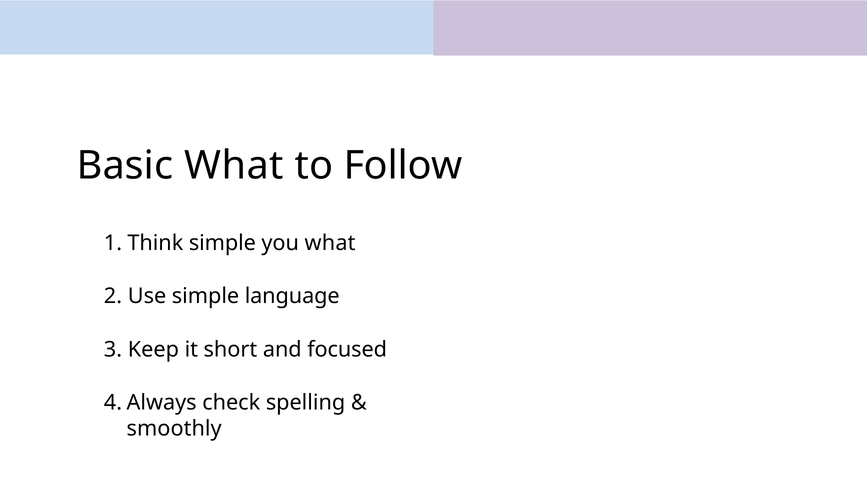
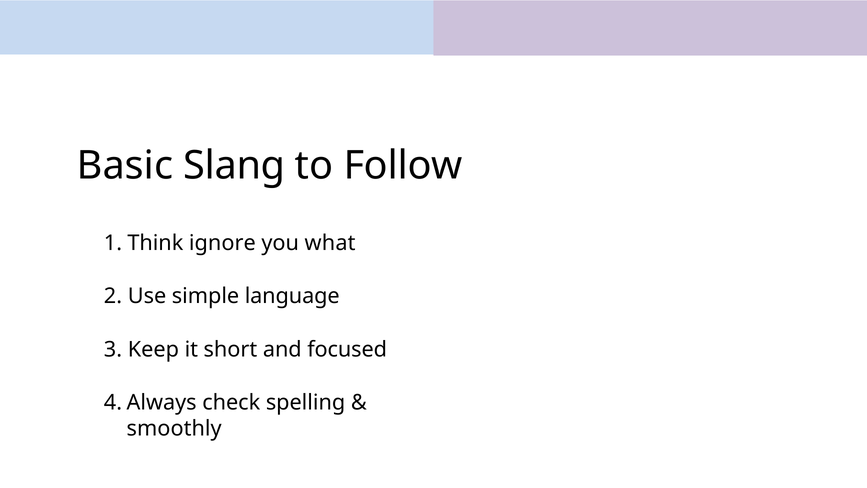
Basic What: What -> Slang
simple at (222, 243): simple -> ignore
